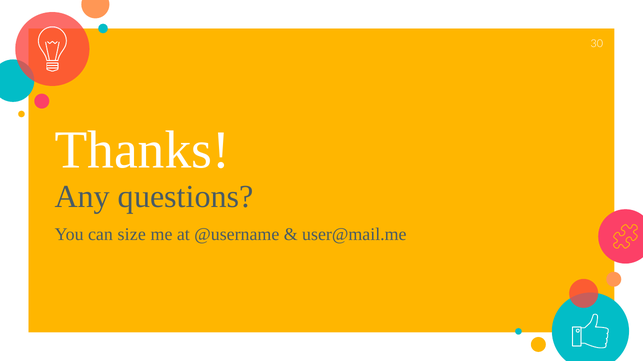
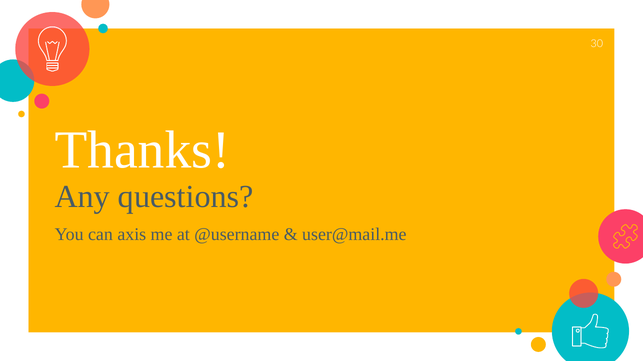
size: size -> axis
